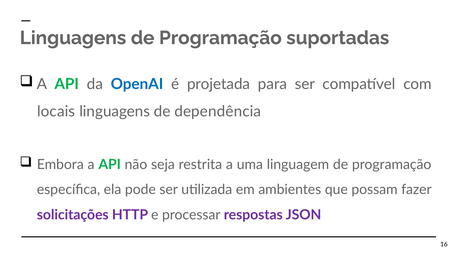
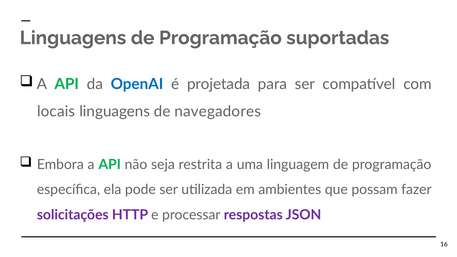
dependência: dependência -> navegadores
